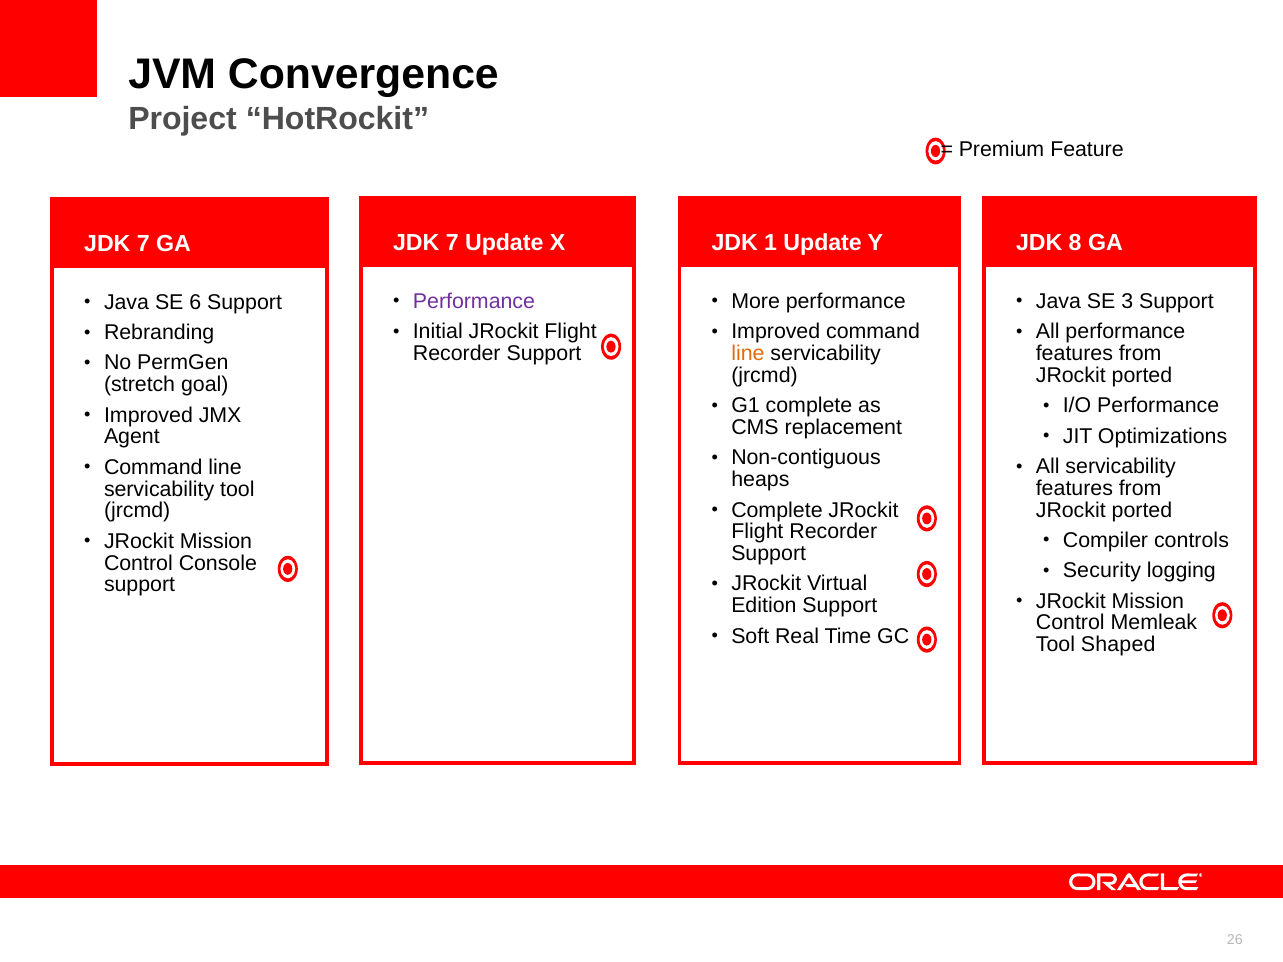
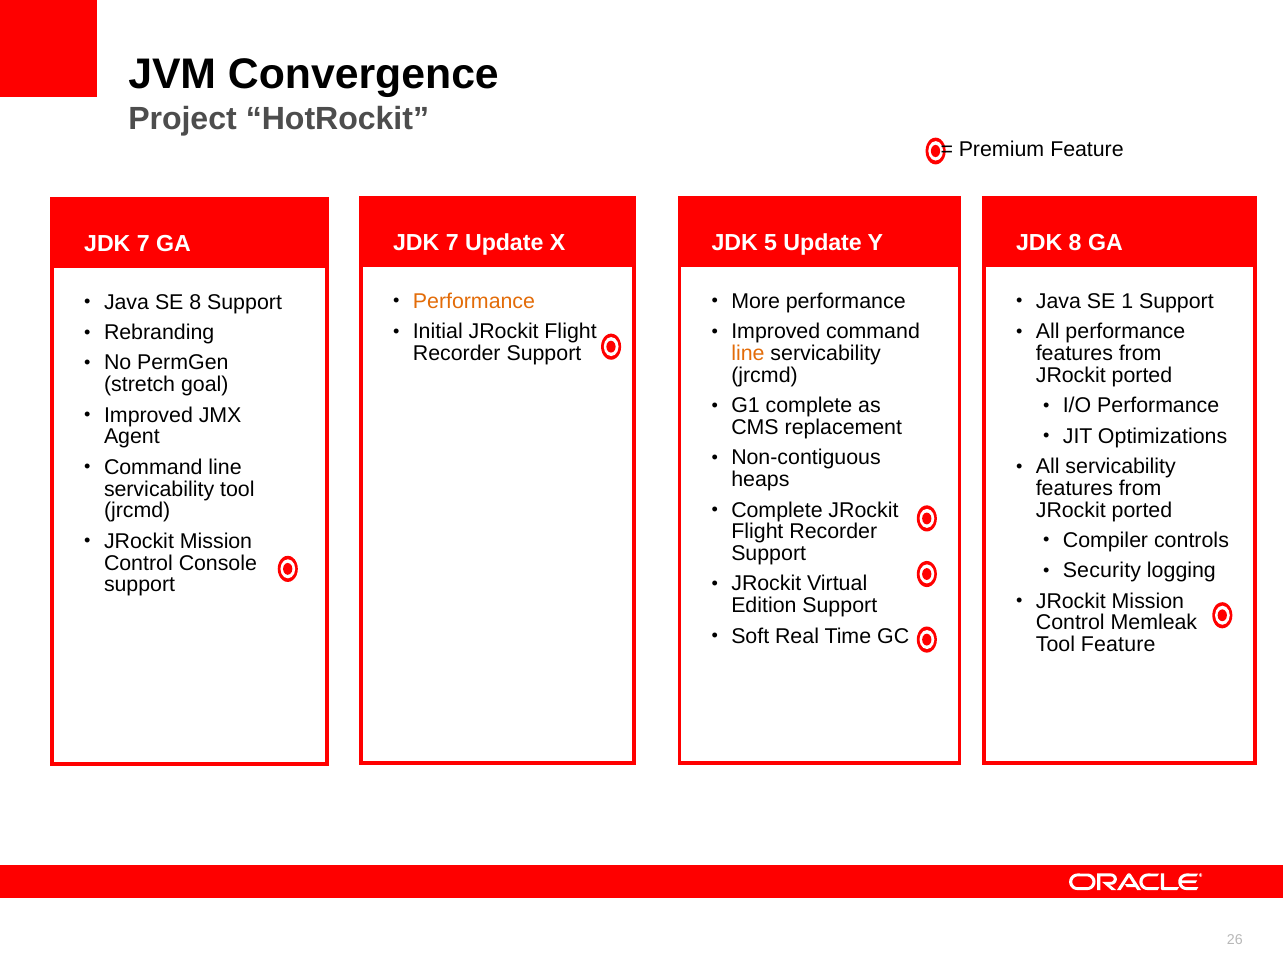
1: 1 -> 5
Performance at (474, 301) colour: purple -> orange
3: 3 -> 1
SE 6: 6 -> 8
Tool Shaped: Shaped -> Feature
